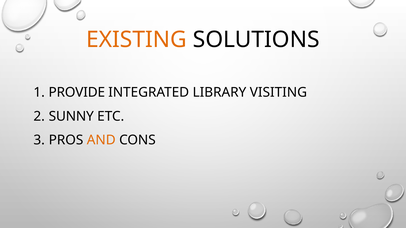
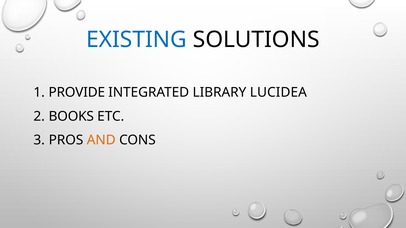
EXISTING colour: orange -> blue
VISITING: VISITING -> LUCIDEA
SUNNY: SUNNY -> BOOKS
